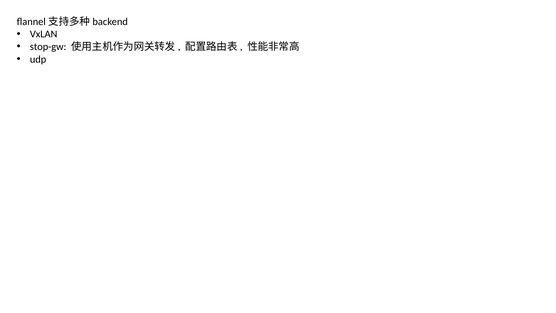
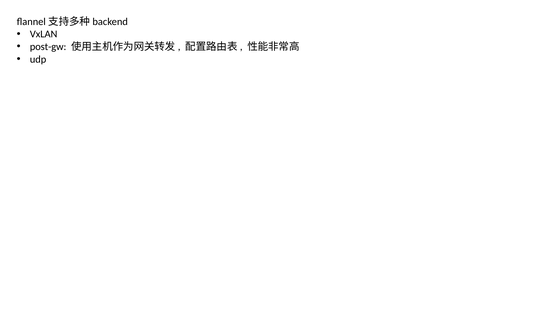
stop-gw: stop-gw -> post-gw
